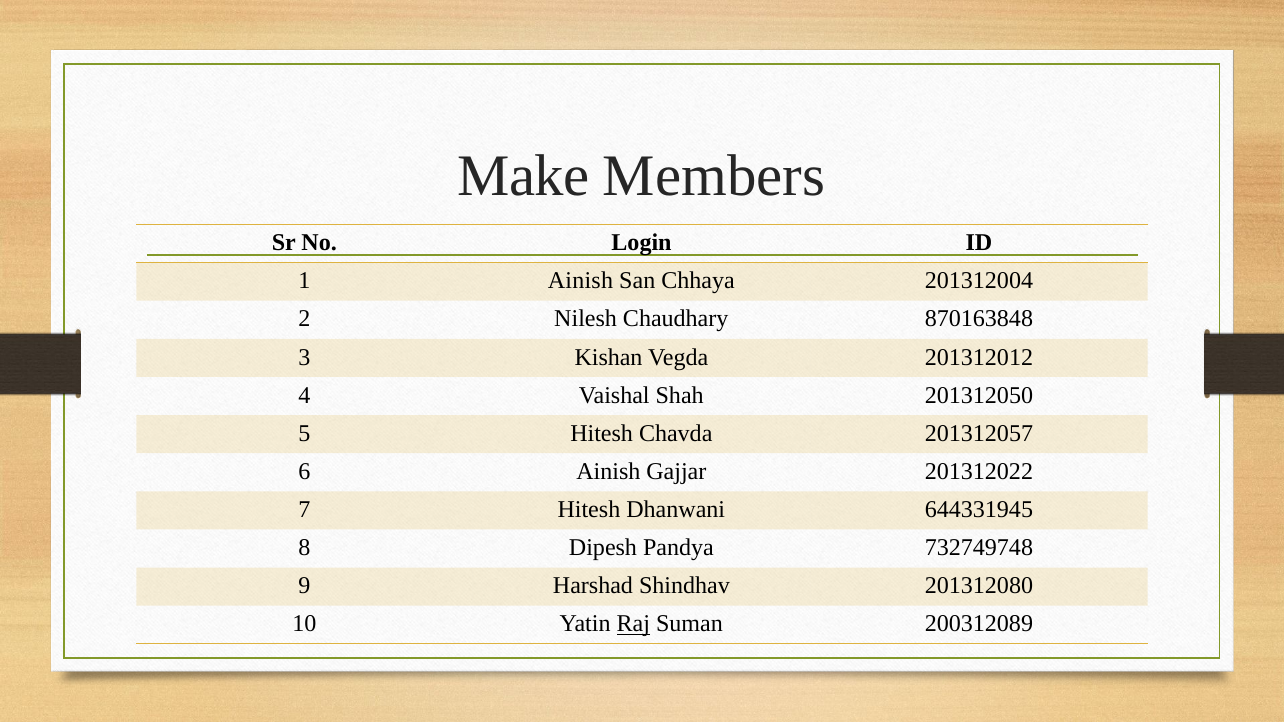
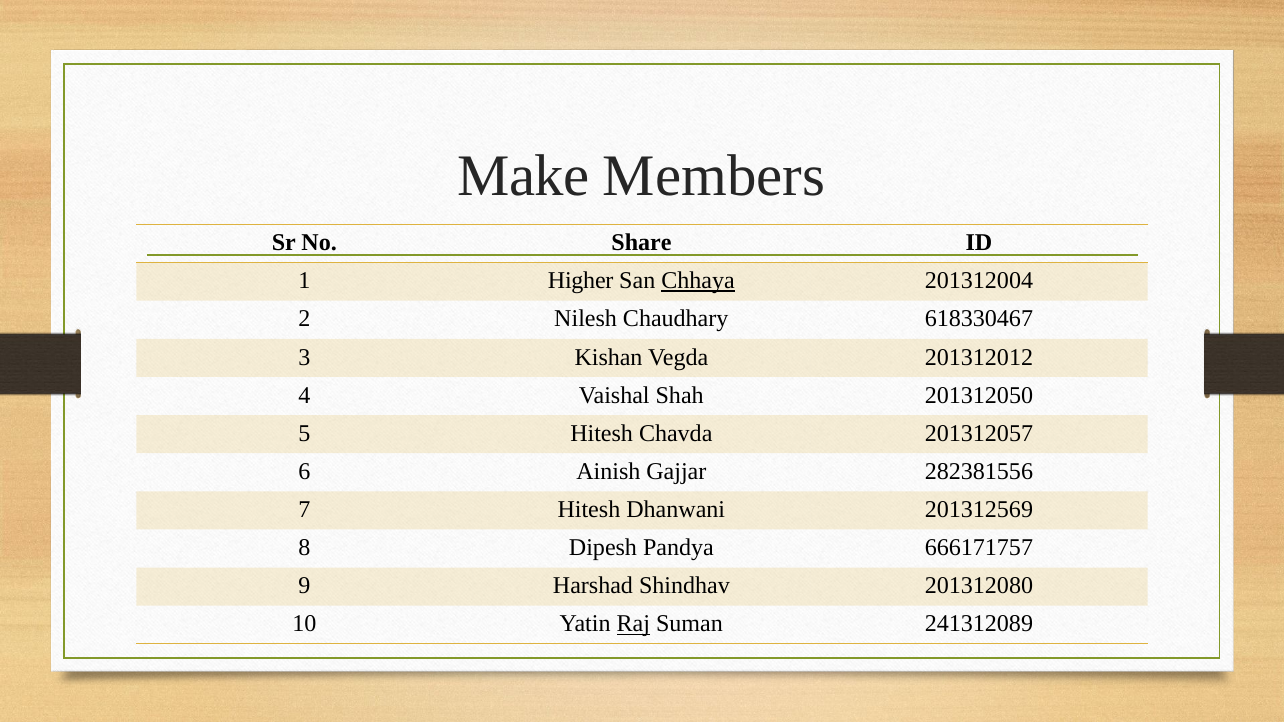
Login: Login -> Share
1 Ainish: Ainish -> Higher
Chhaya underline: none -> present
870163848: 870163848 -> 618330467
201312022: 201312022 -> 282381556
644331945: 644331945 -> 201312569
732749748: 732749748 -> 666171757
200312089: 200312089 -> 241312089
